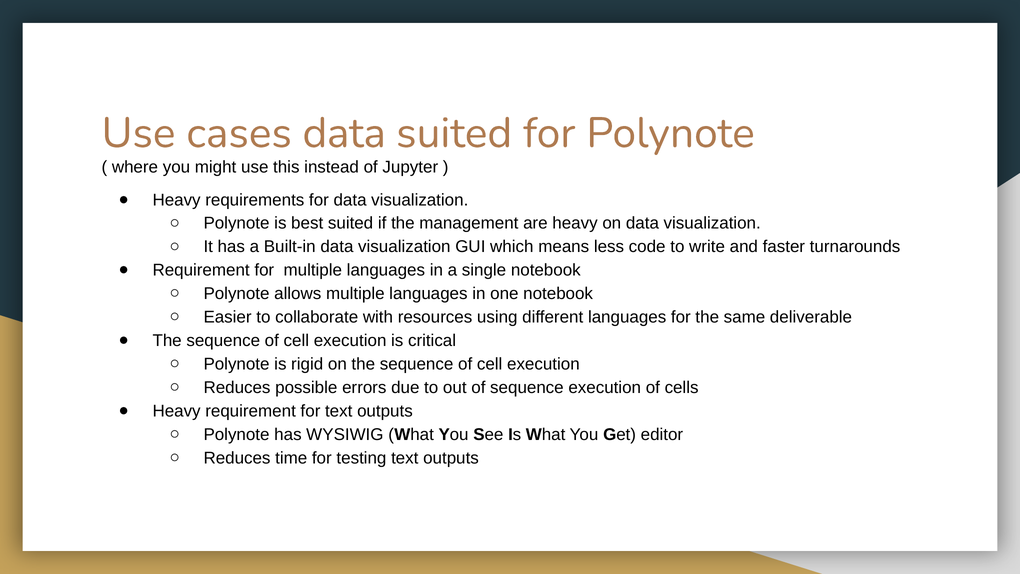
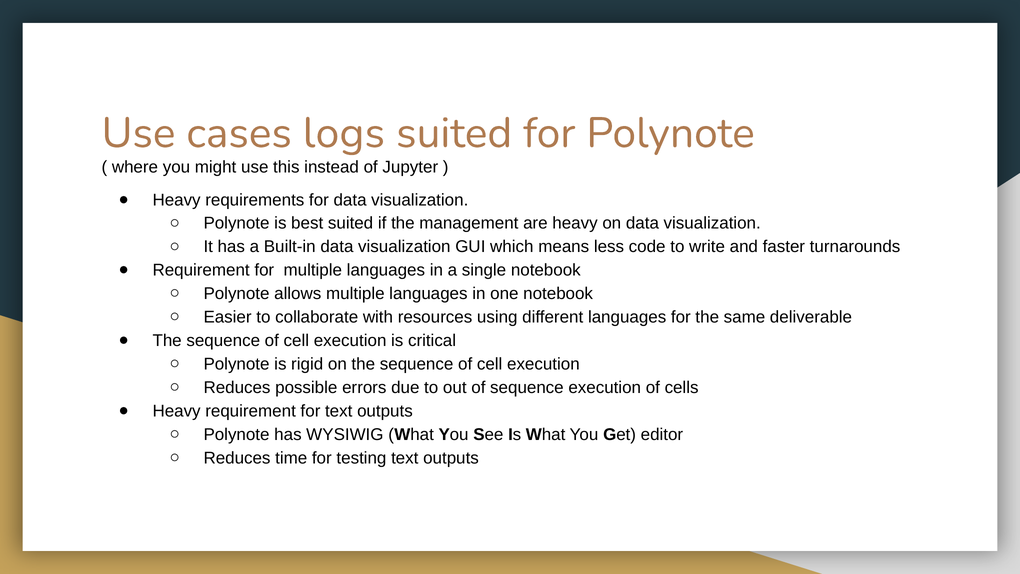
cases data: data -> logs
